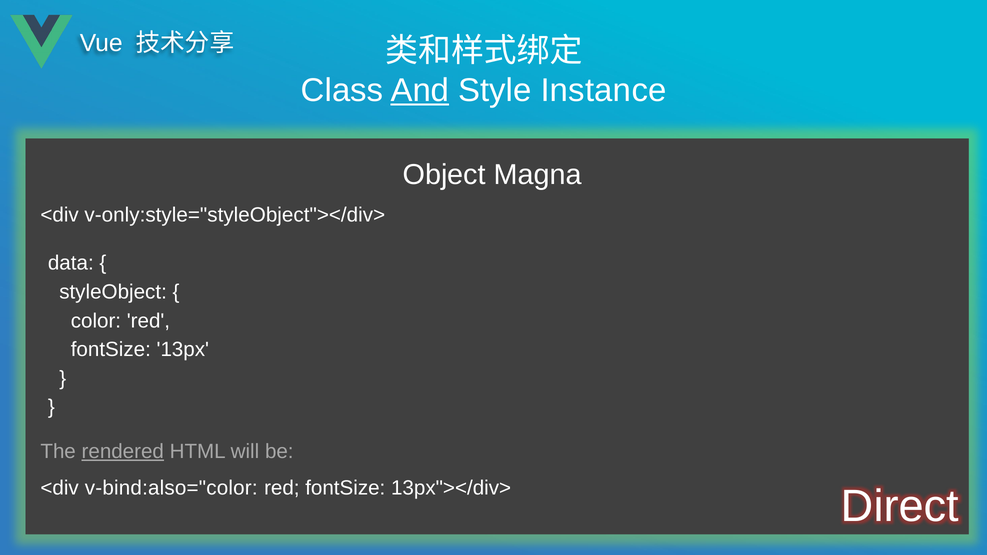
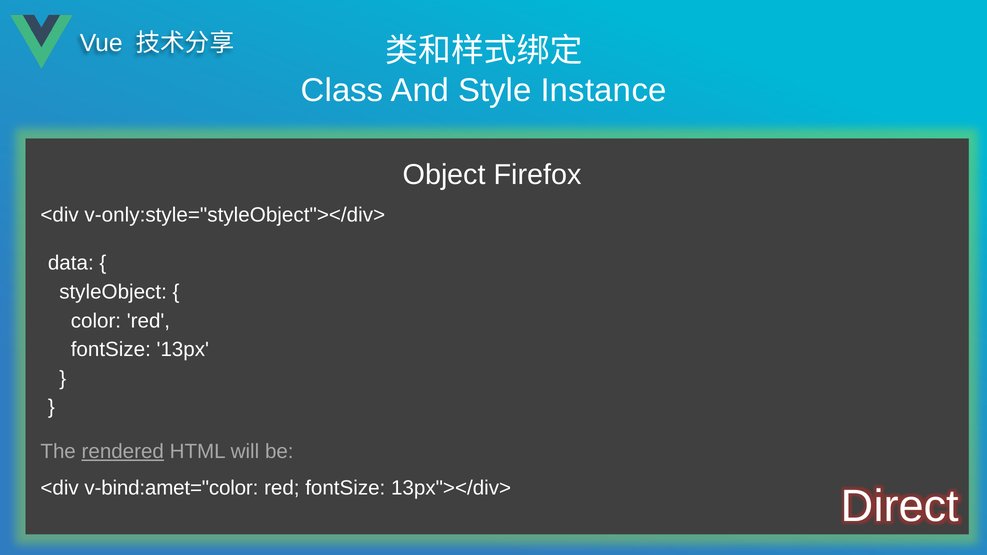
And underline: present -> none
Magna: Magna -> Firefox
v-bind:also="color: v-bind:also="color -> v-bind:amet="color
